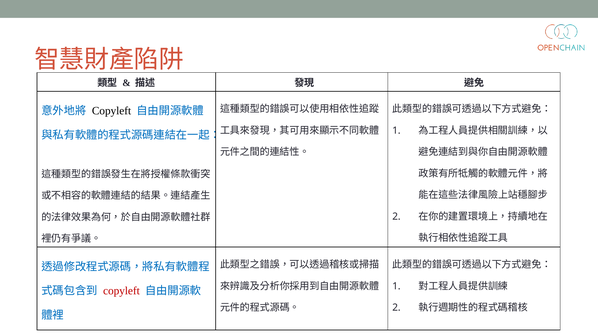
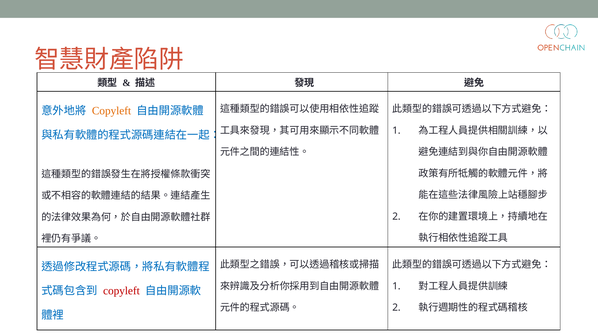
Copyleft at (112, 111) colour: black -> orange
